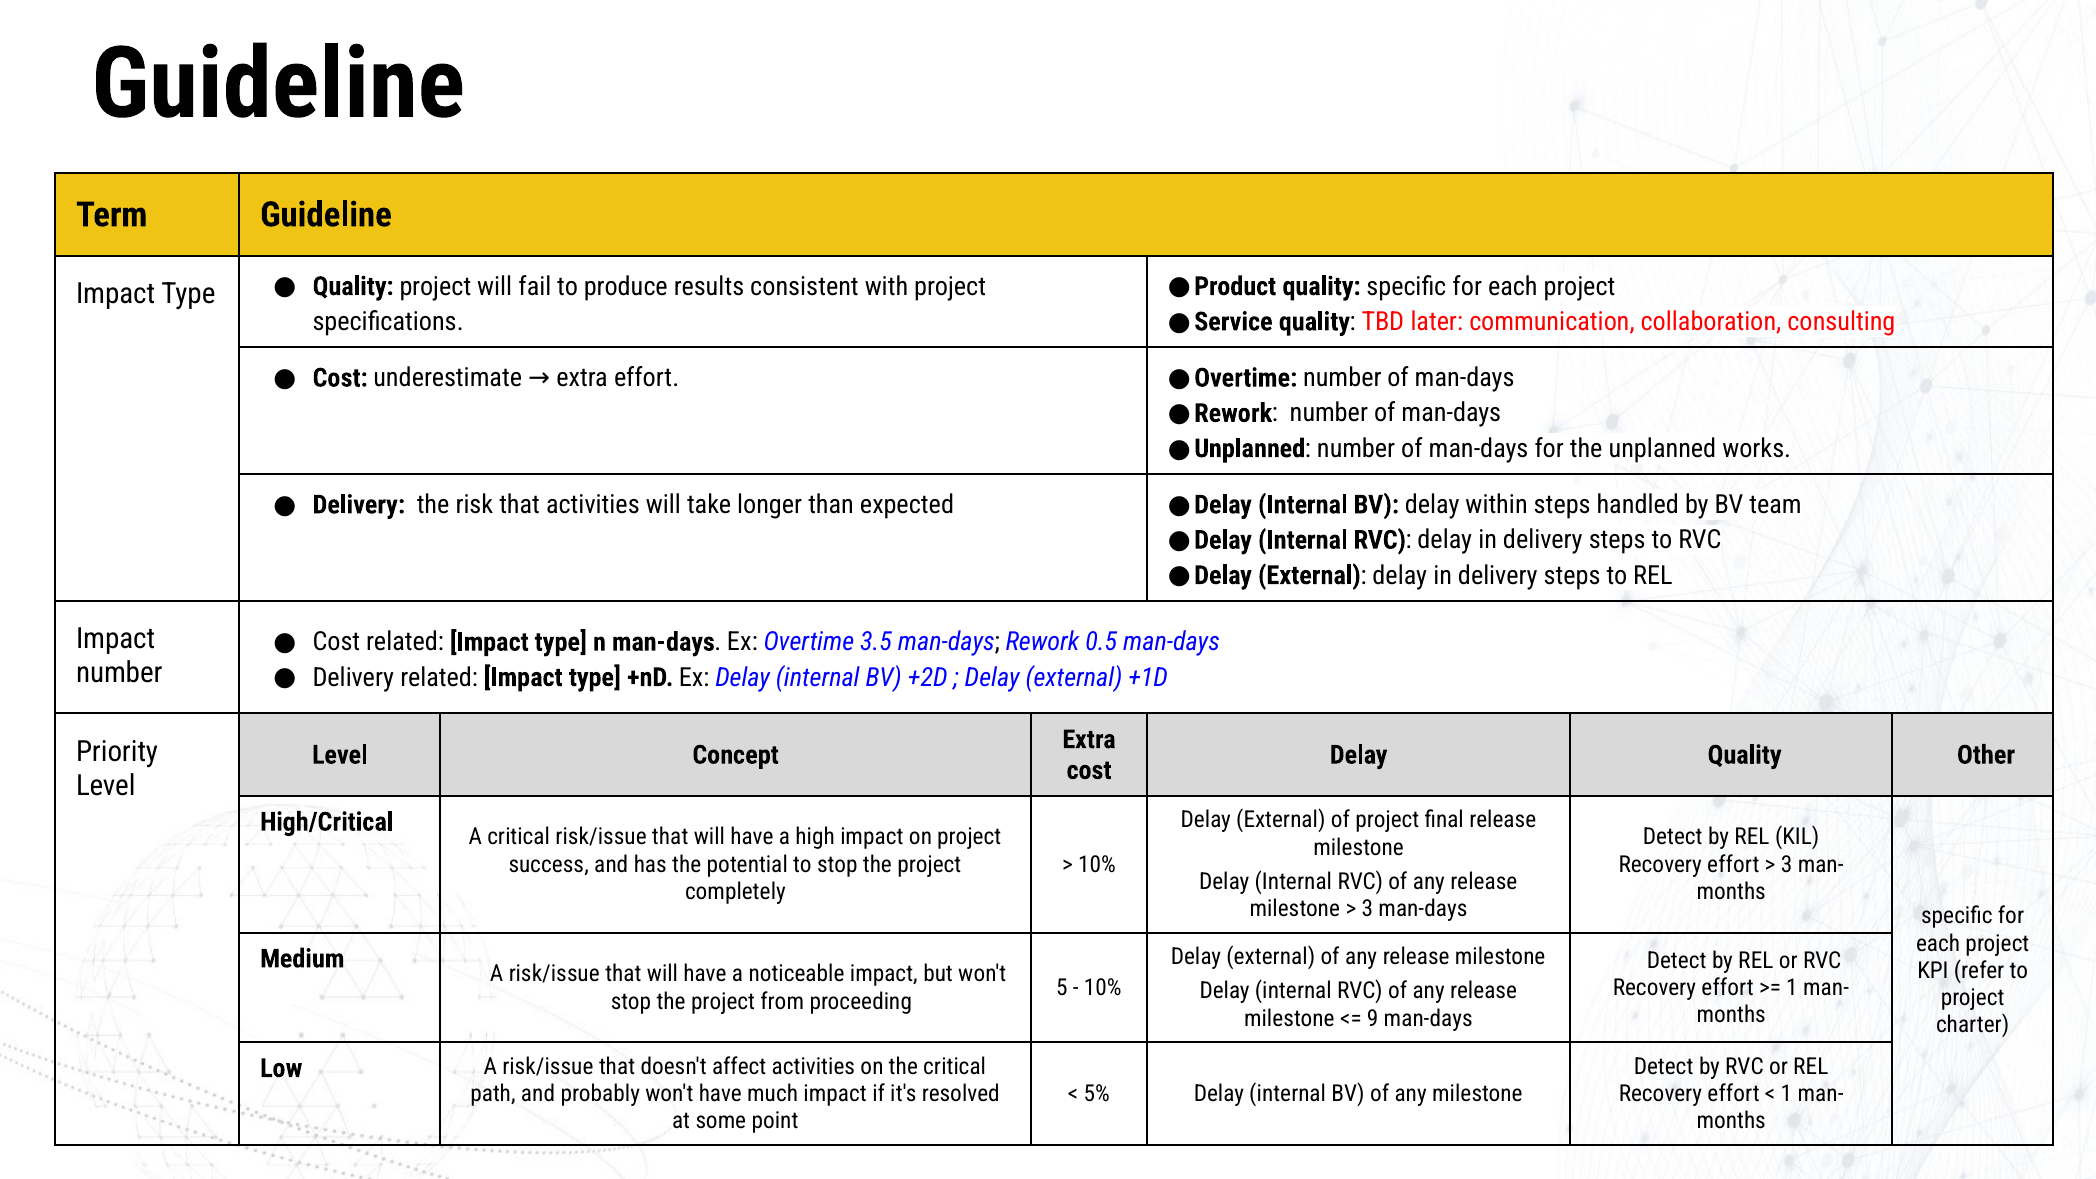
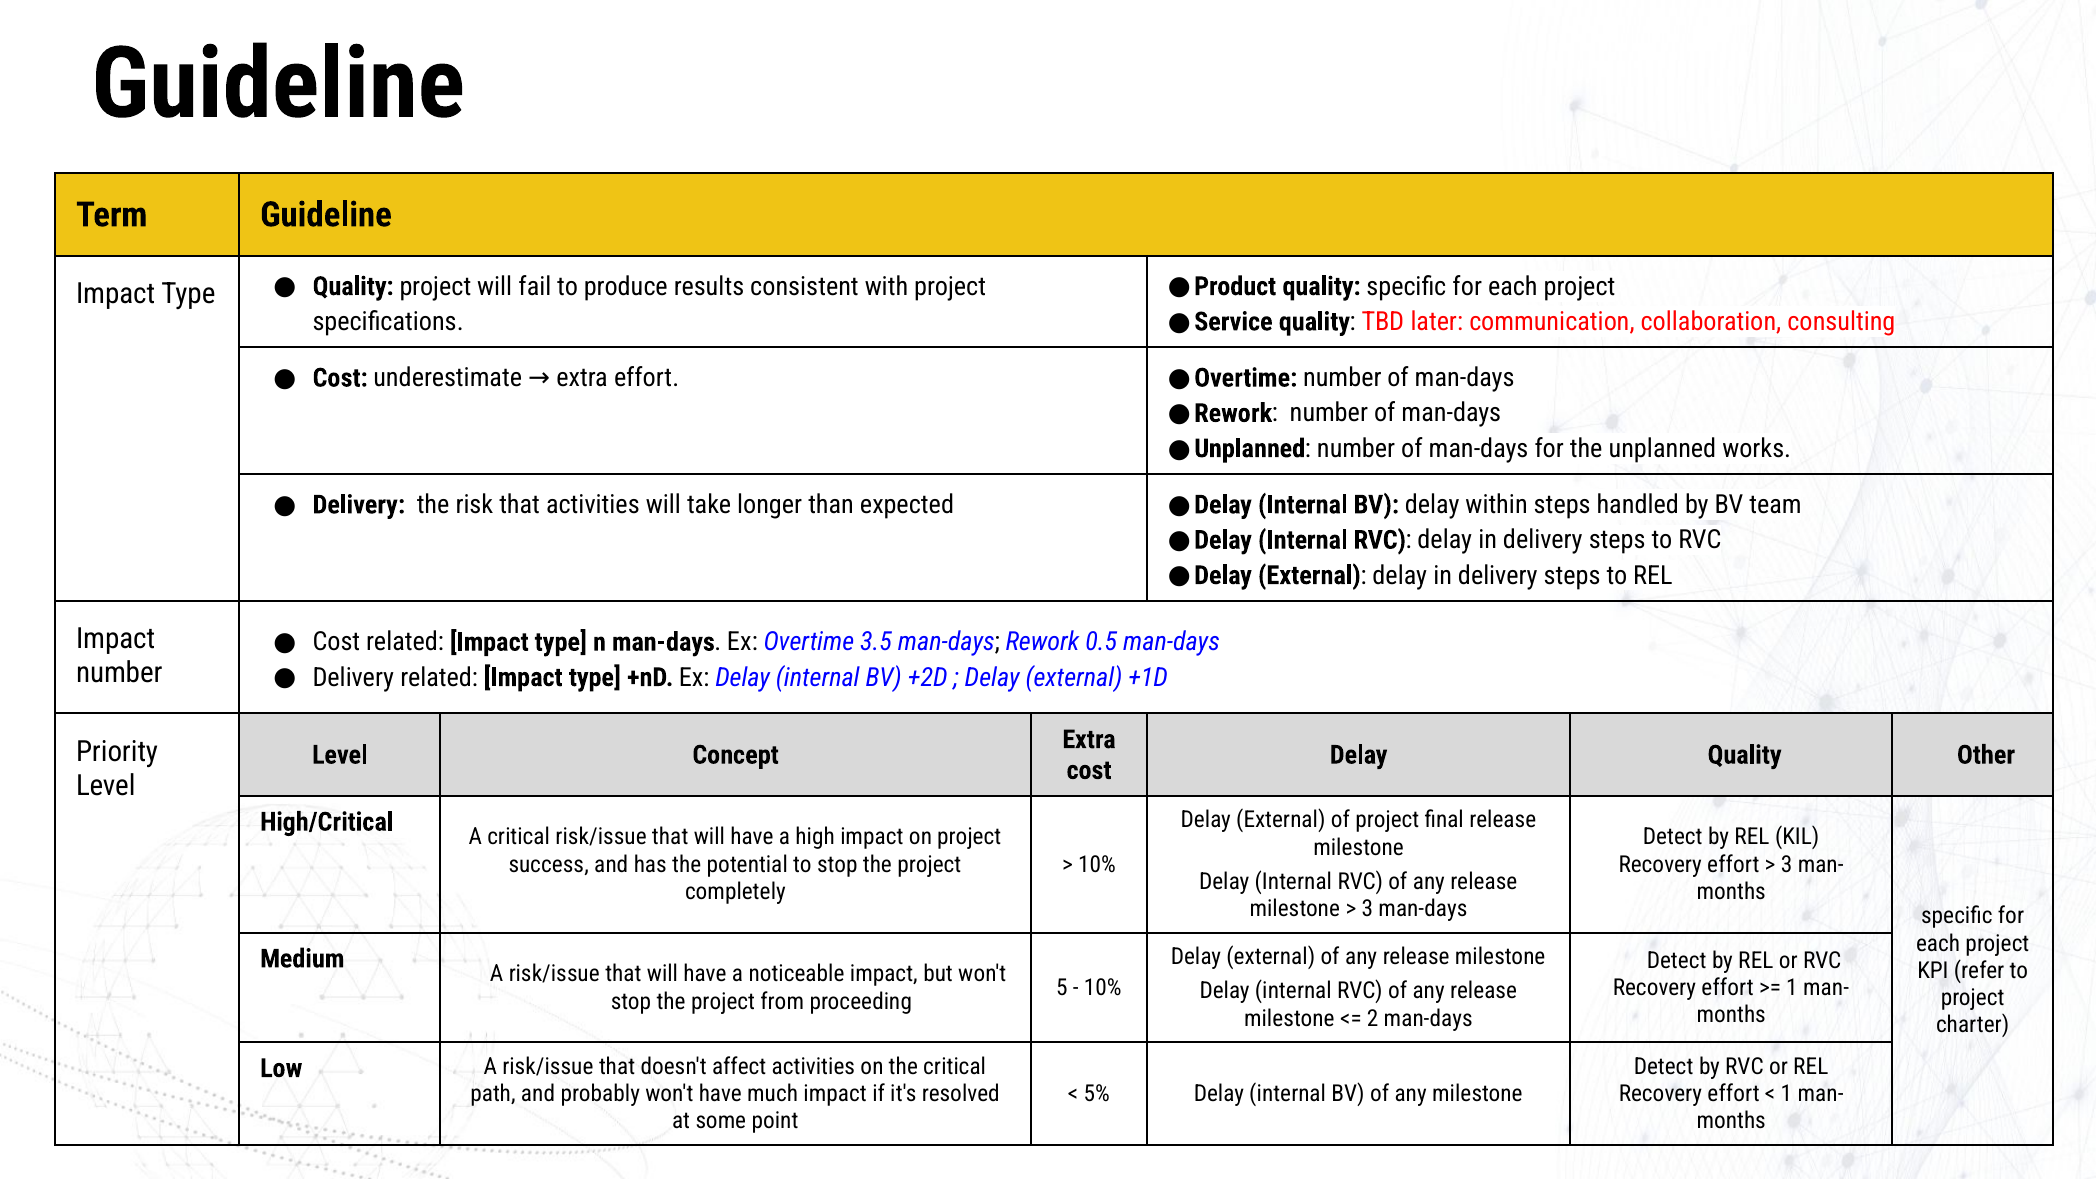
9: 9 -> 2
